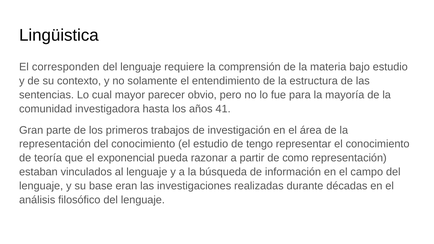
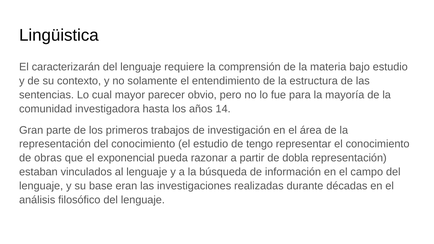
corresponden: corresponden -> caracterizarán
41: 41 -> 14
teoría: teoría -> obras
como: como -> dobla
